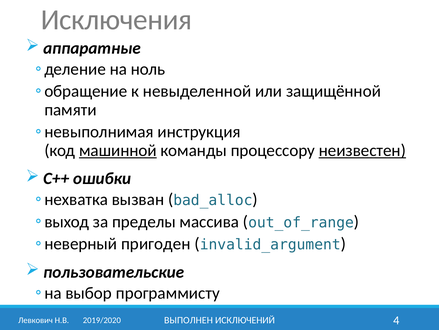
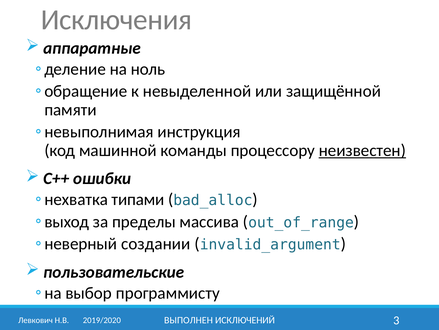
машинной underline: present -> none
вызван: вызван -> типами
пригоден: пригоден -> создании
4: 4 -> 3
